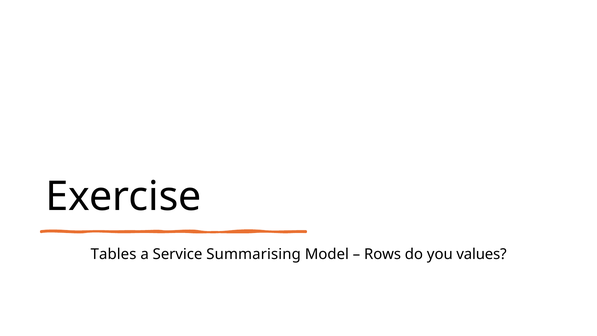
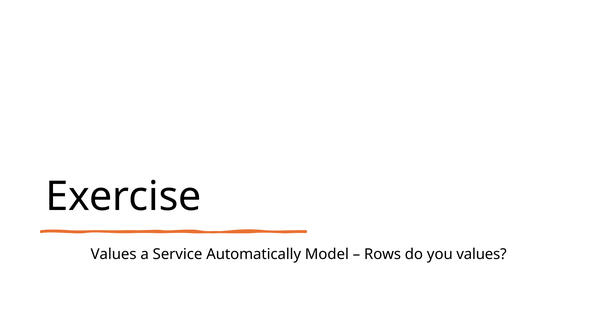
Tables at (114, 254): Tables -> Values
Summarising: Summarising -> Automatically
